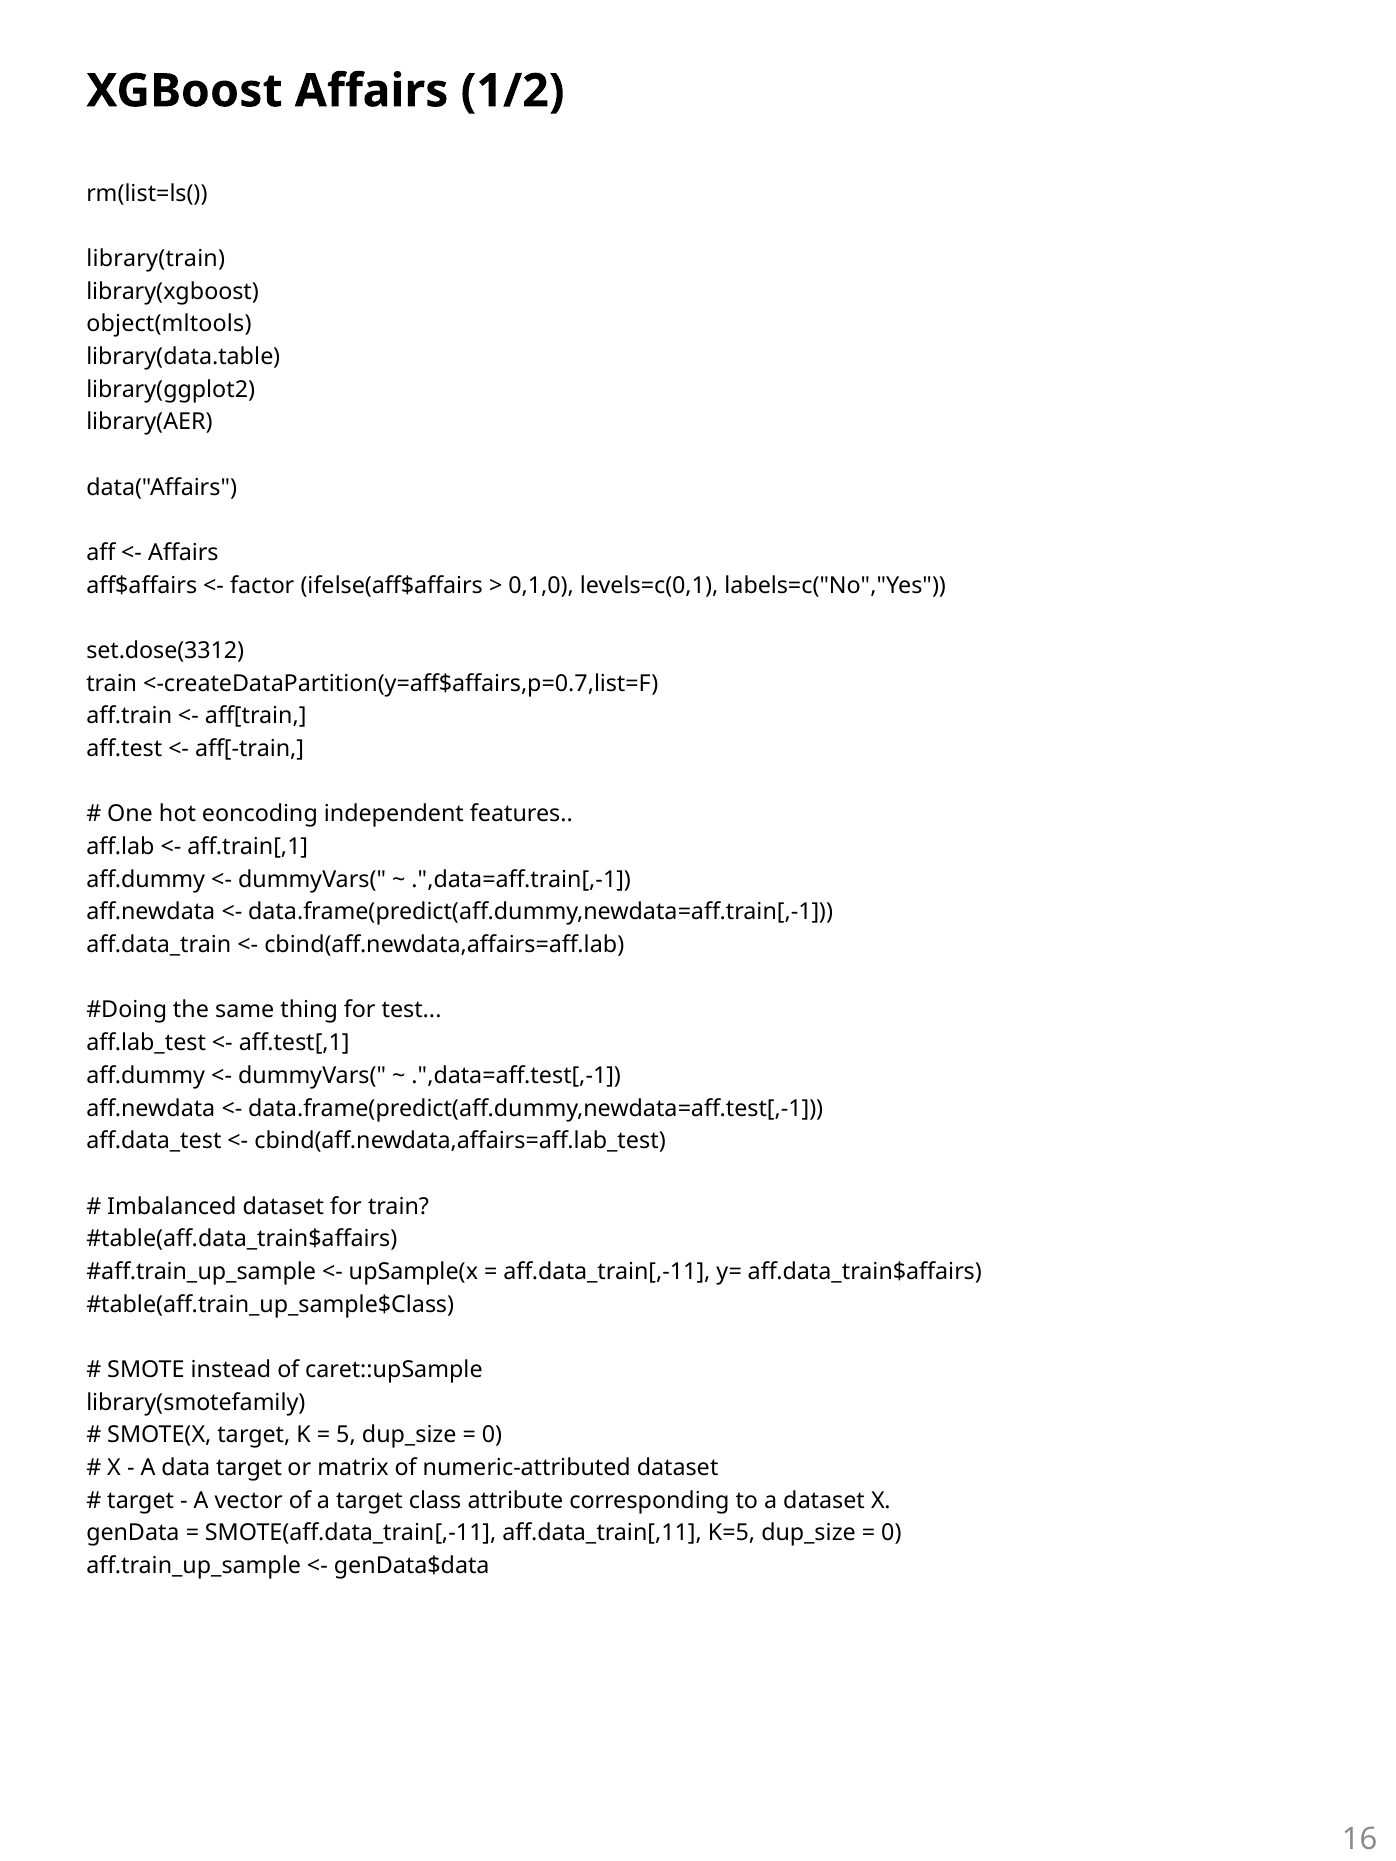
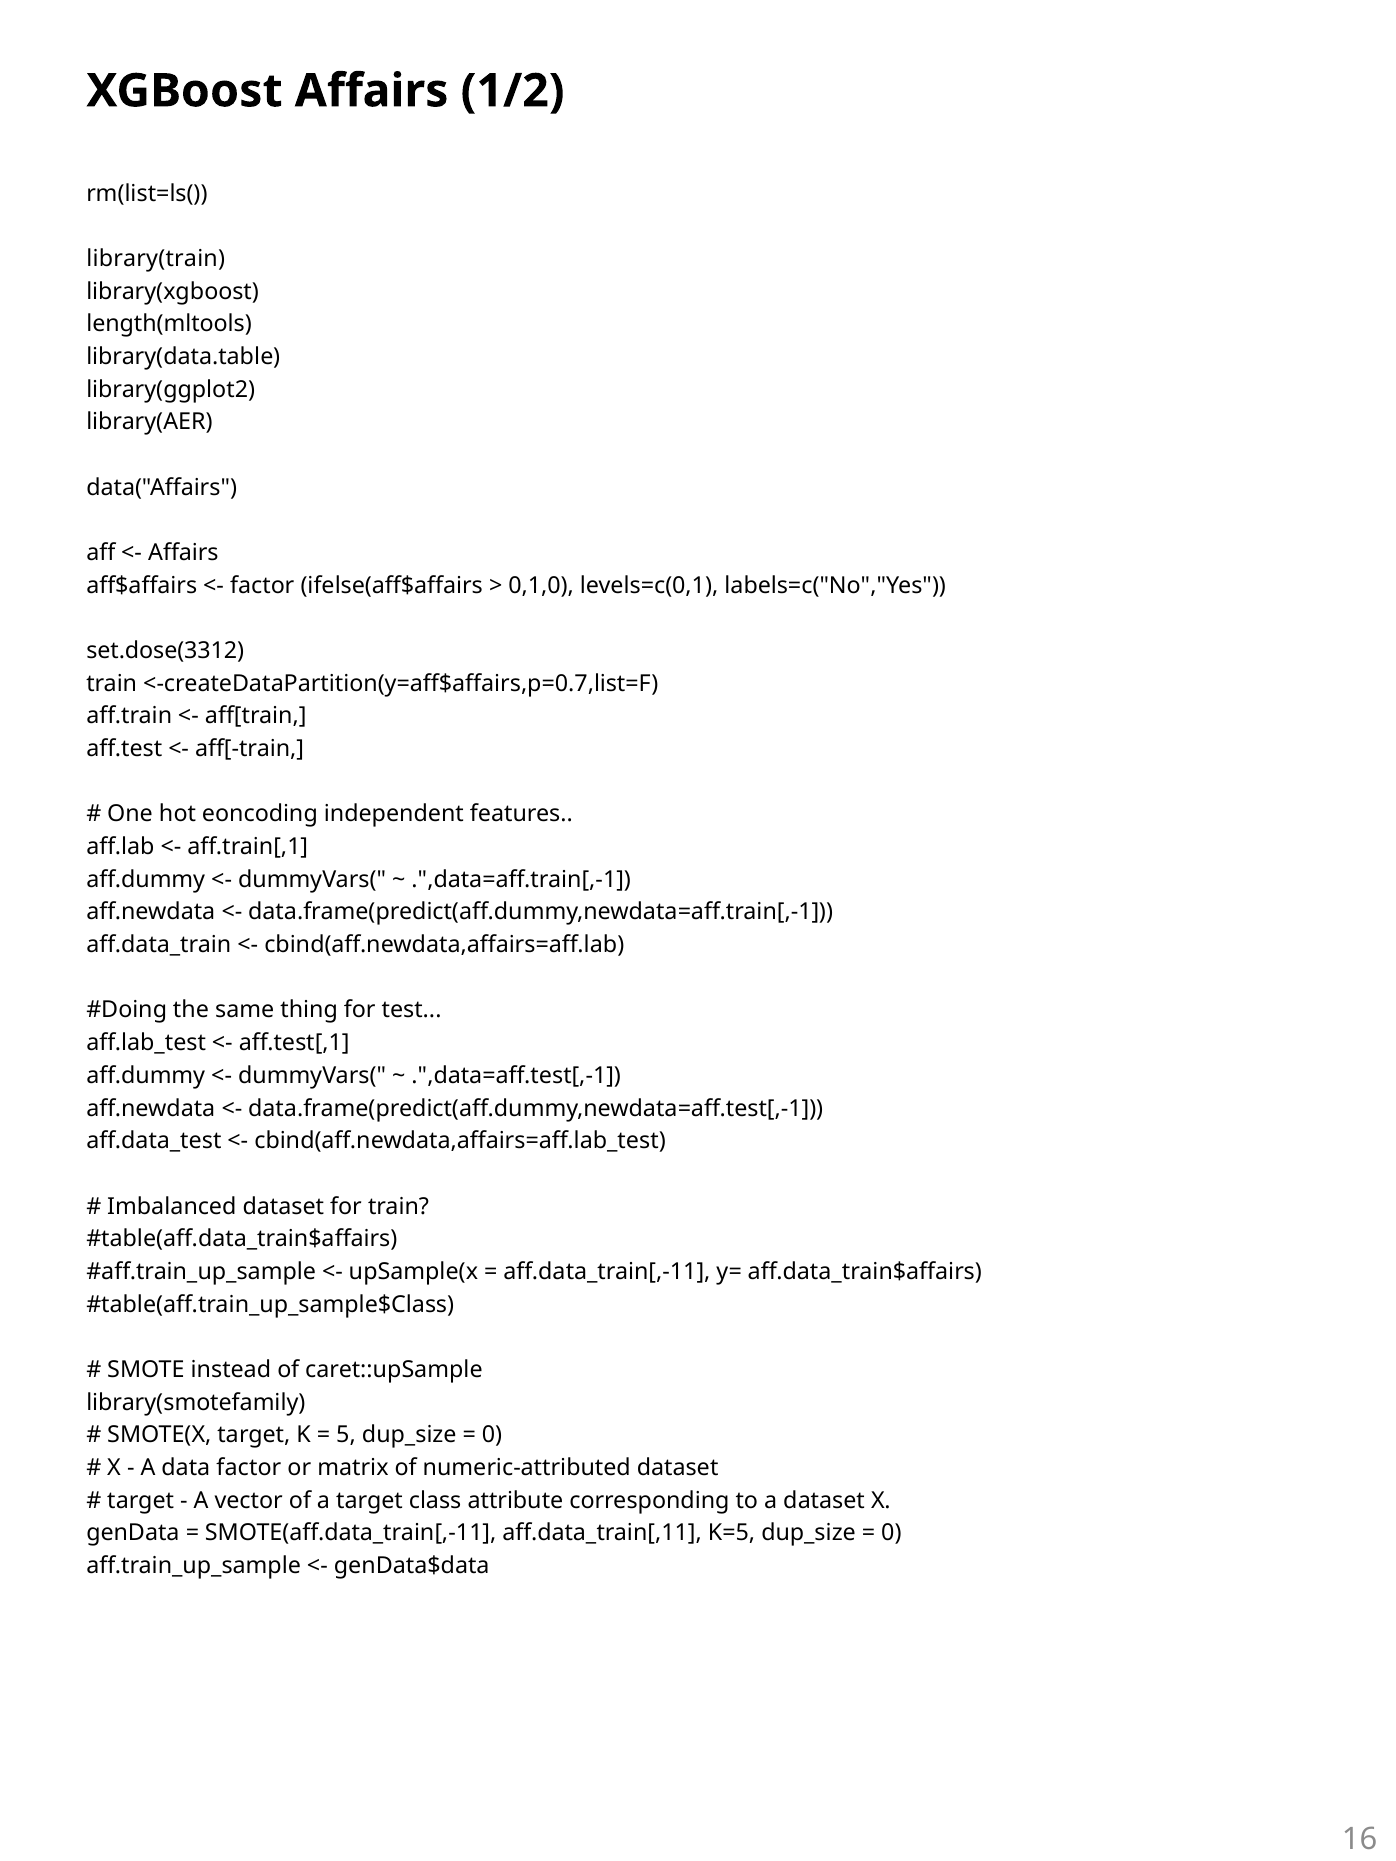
object(mltools: object(mltools -> length(mltools
data target: target -> factor
